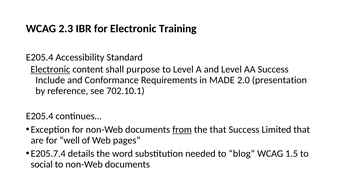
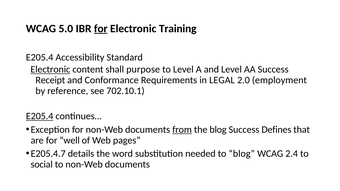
2.3: 2.3 -> 5.0
for at (101, 29) underline: none -> present
Include: Include -> Receipt
MADE: MADE -> LEGAL
presentation: presentation -> employment
E205.4 at (40, 116) underline: none -> present
the that: that -> blog
Limited: Limited -> Defines
E205.7.4: E205.7.4 -> E205.4.7
1.5: 1.5 -> 2.4
